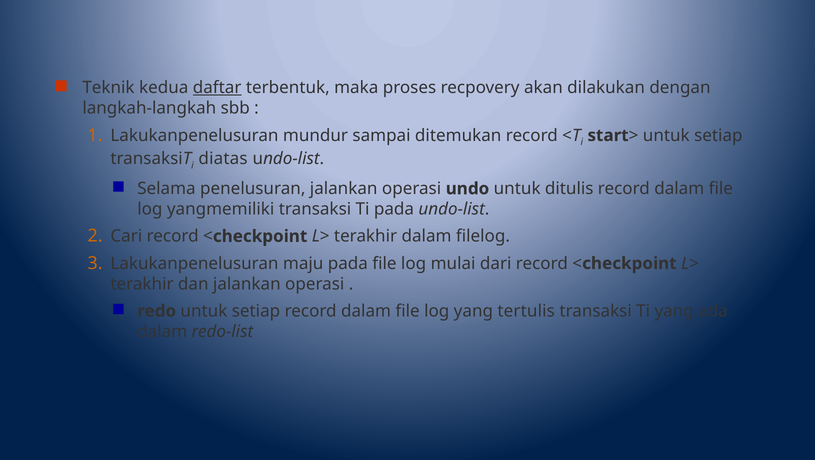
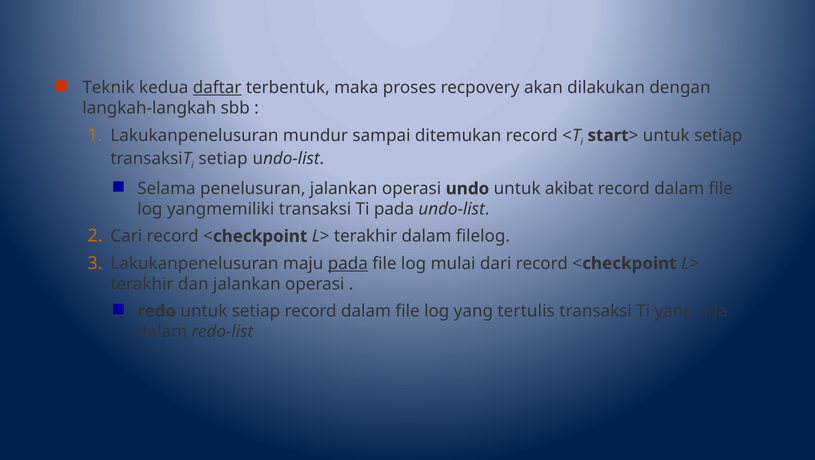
diatas at (223, 159): diatas -> setiap
ditulis: ditulis -> akibat
pada at (348, 263) underline: none -> present
